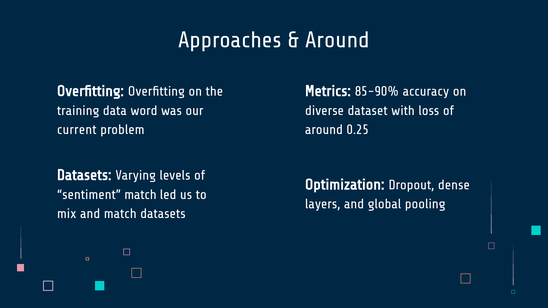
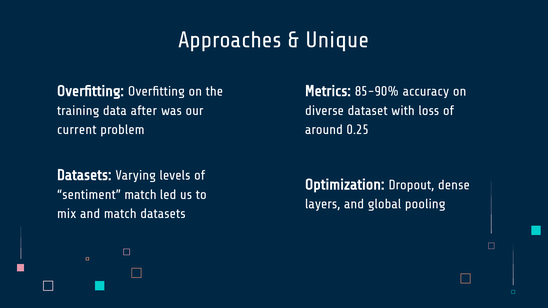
Around at (337, 40): Around -> Unique
word: word -> after
